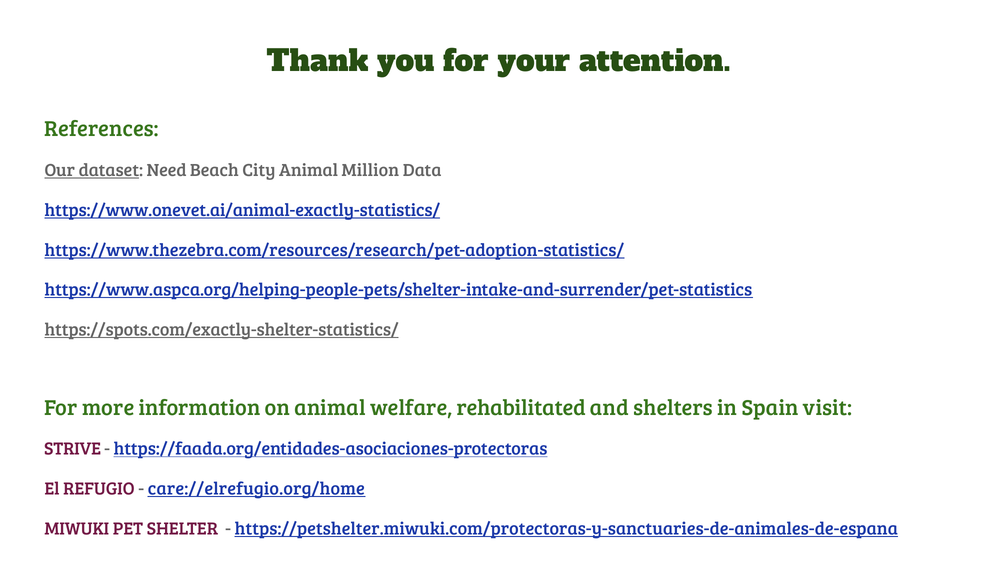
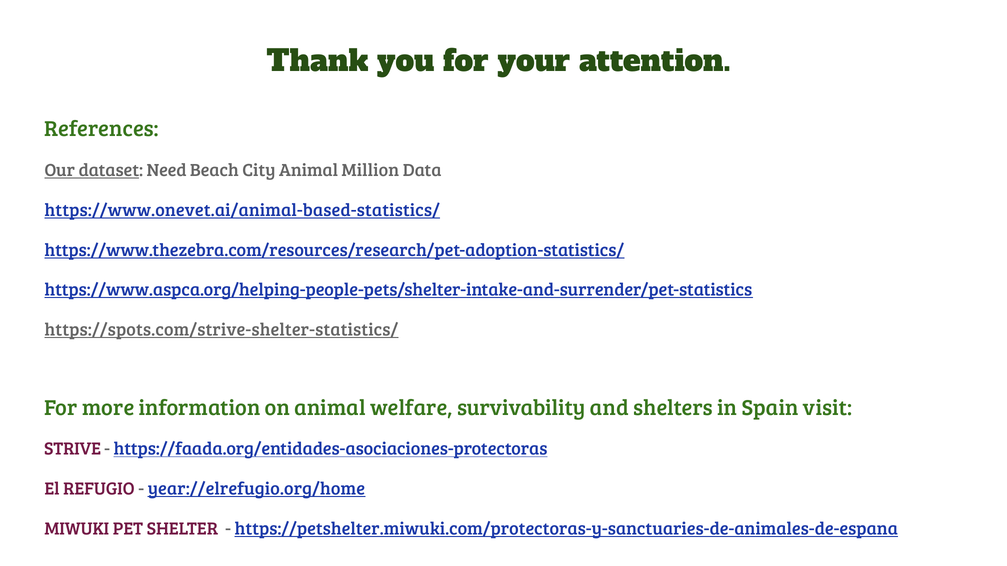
https://www.onevet.ai/animal-exactly-statistics/: https://www.onevet.ai/animal-exactly-statistics/ -> https://www.onevet.ai/animal-based-statistics/
https://spots.com/exactly-shelter-statistics/: https://spots.com/exactly-shelter-statistics/ -> https://spots.com/strive-shelter-statistics/
rehabilitated: rehabilitated -> survivability
care://elrefugio.org/home: care://elrefugio.org/home -> year://elrefugio.org/home
